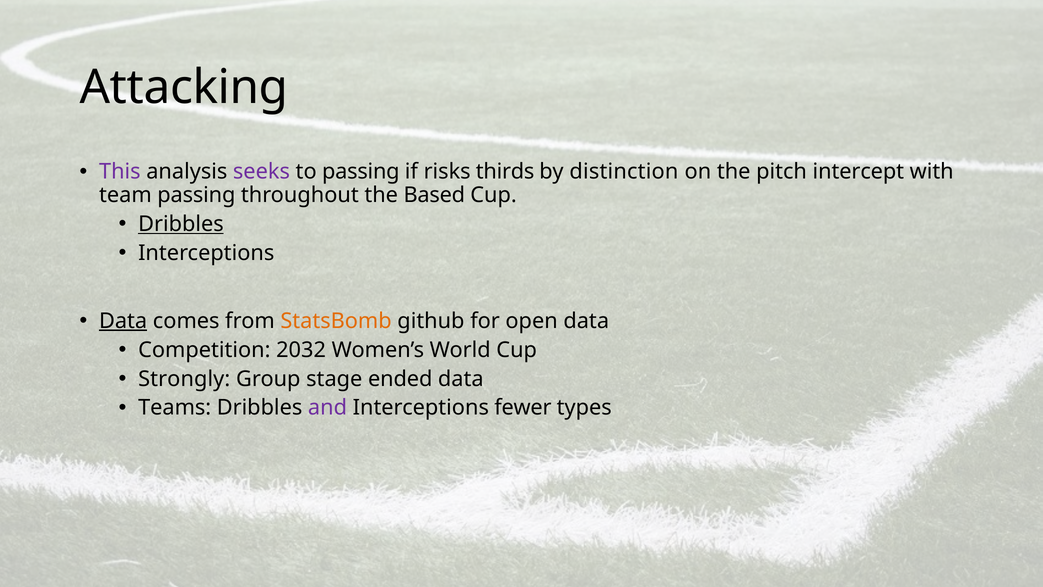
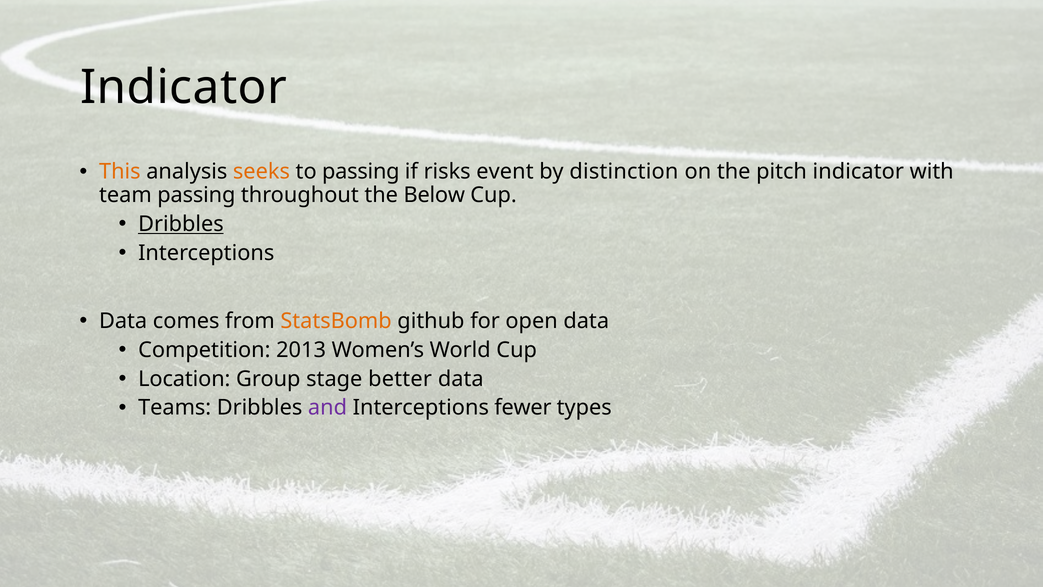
Attacking at (184, 88): Attacking -> Indicator
This colour: purple -> orange
seeks colour: purple -> orange
thirds: thirds -> event
pitch intercept: intercept -> indicator
Based: Based -> Below
Data at (123, 321) underline: present -> none
2032: 2032 -> 2013
Strongly: Strongly -> Location
ended: ended -> better
